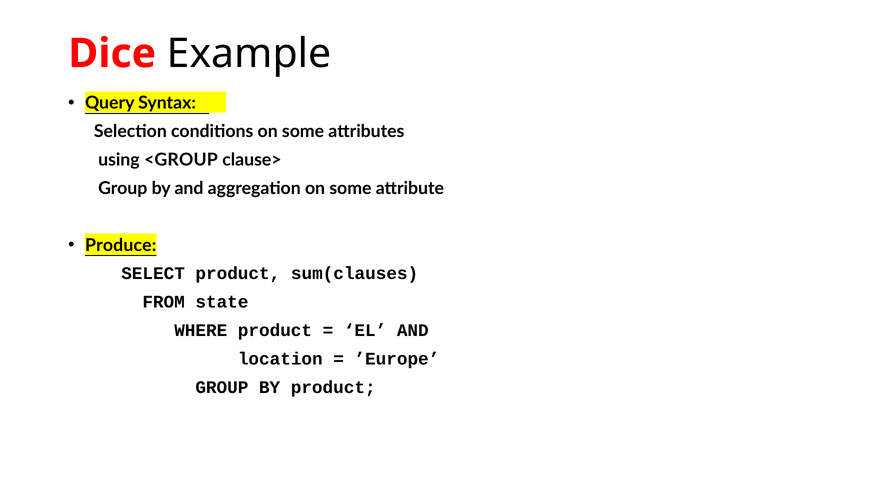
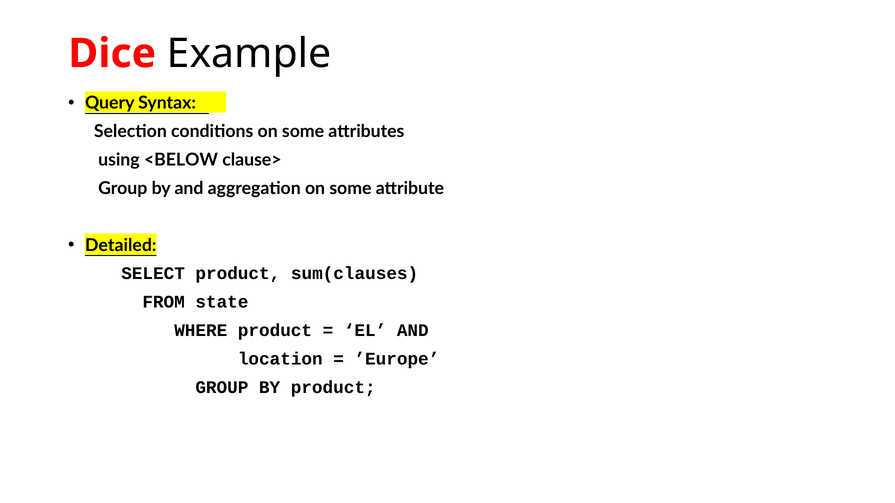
<GROUP: <GROUP -> <BELOW
Produce: Produce -> Detailed
